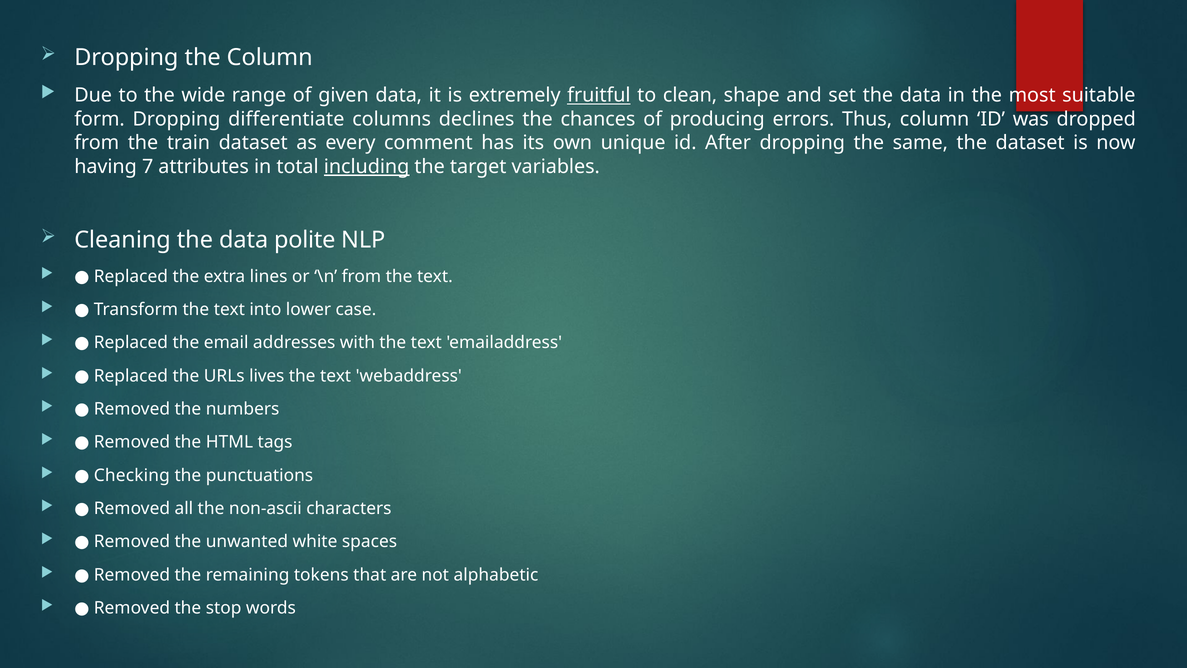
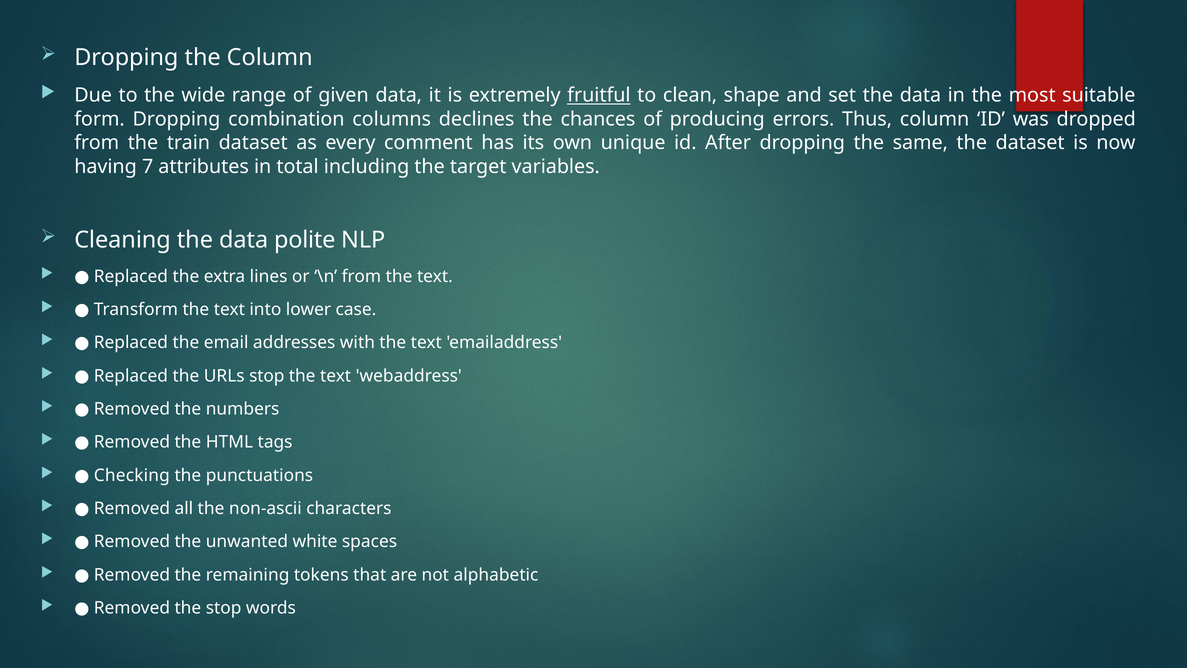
differentiate: differentiate -> combination
including underline: present -> none
URLs lives: lives -> stop
